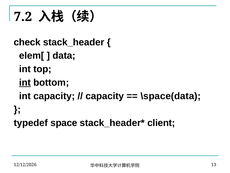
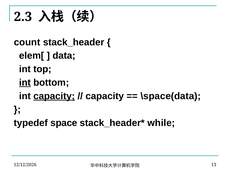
7.2: 7.2 -> 2.3
check: check -> count
capacity at (54, 96) underline: none -> present
client: client -> while
